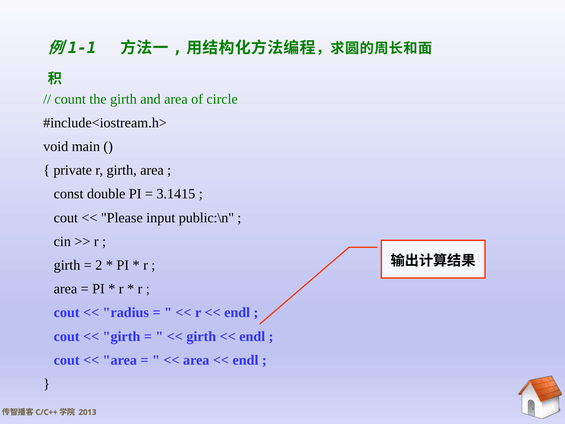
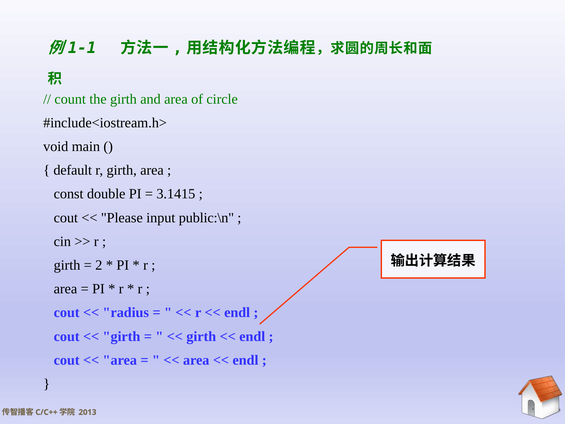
private: private -> default
